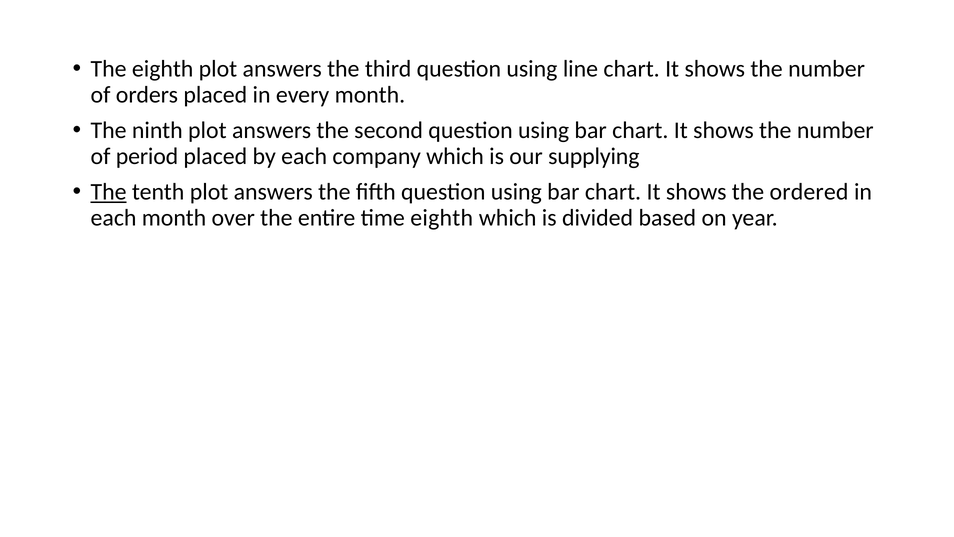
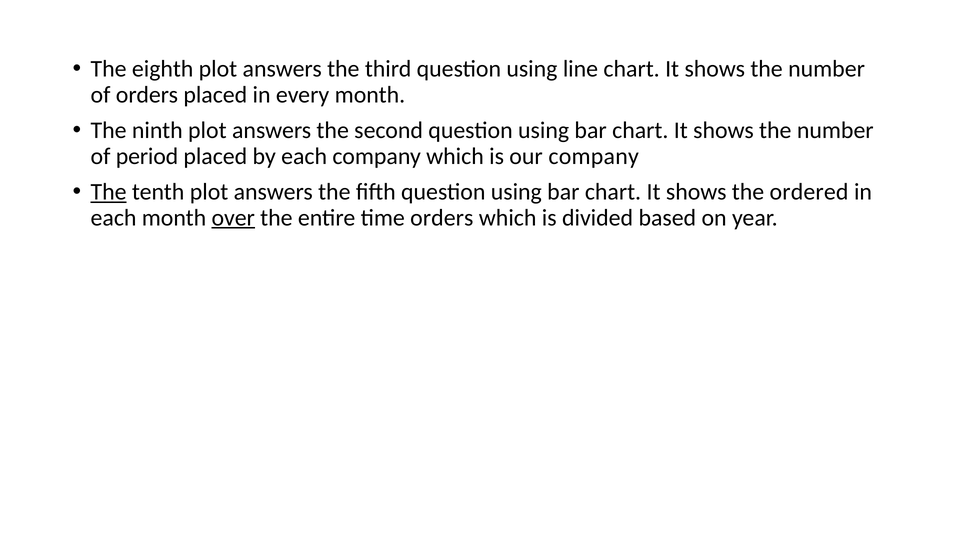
our supplying: supplying -> company
over underline: none -> present
time eighth: eighth -> orders
